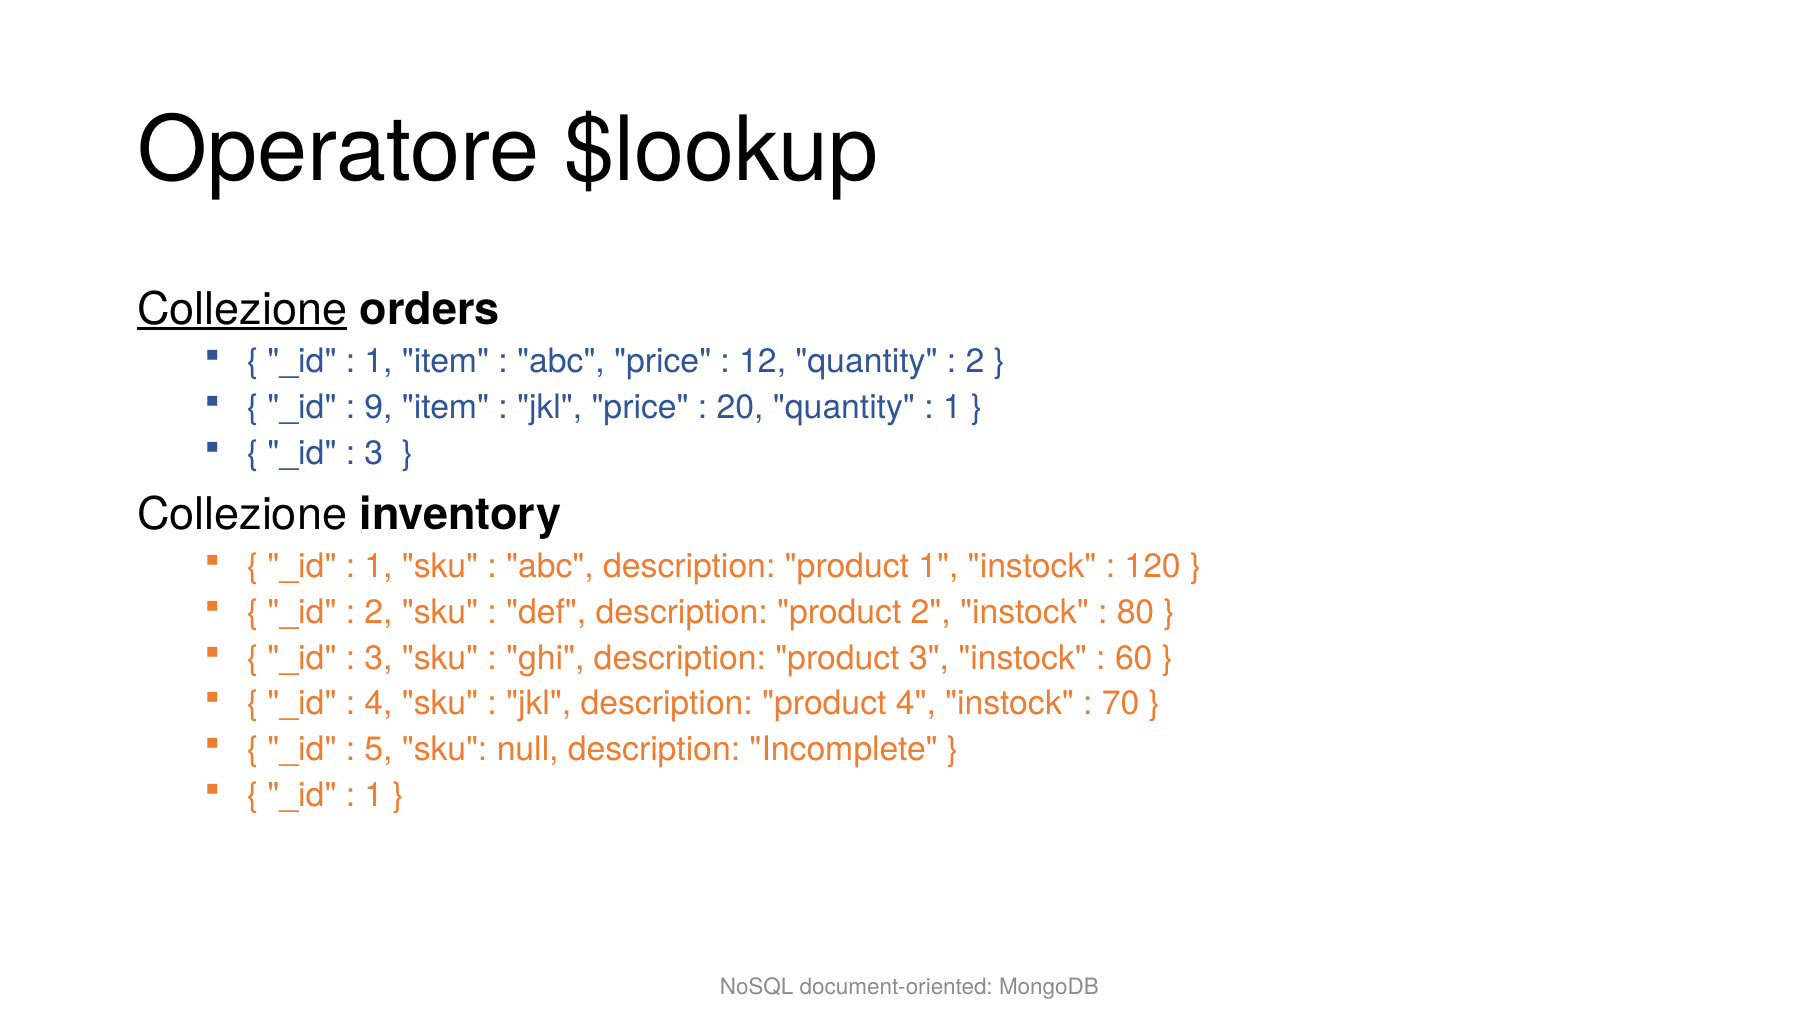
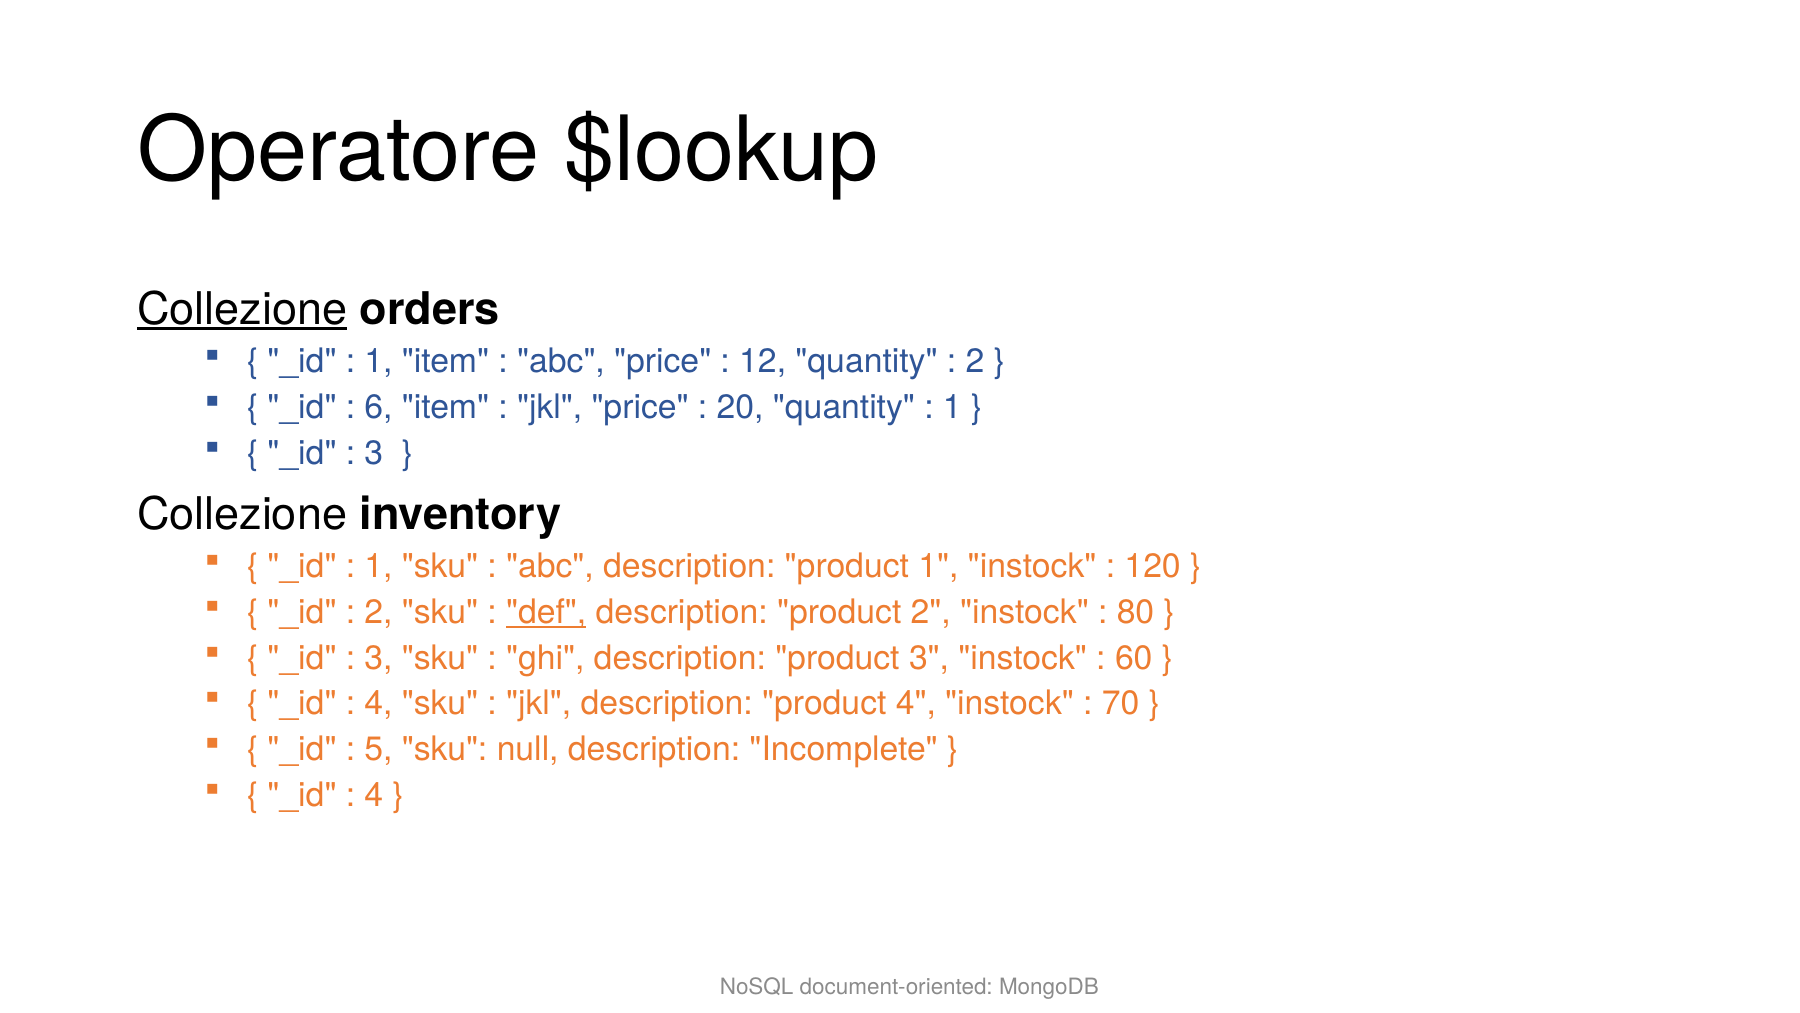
9: 9 -> 6
def underline: none -> present
1 at (374, 795): 1 -> 4
